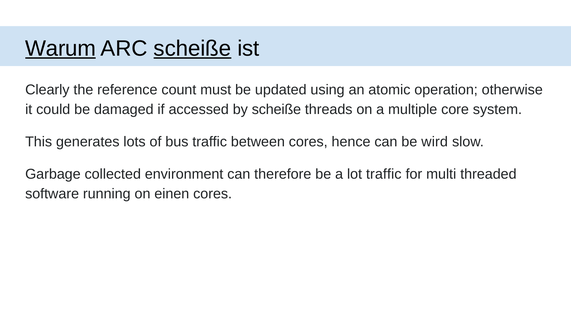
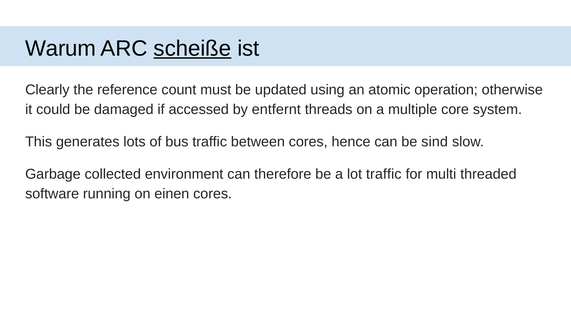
Warum underline: present -> none
by scheiße: scheiße -> entfernt
wird: wird -> sind
